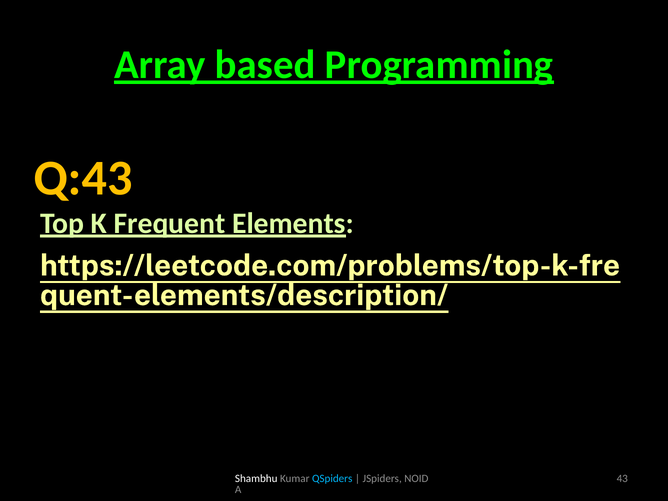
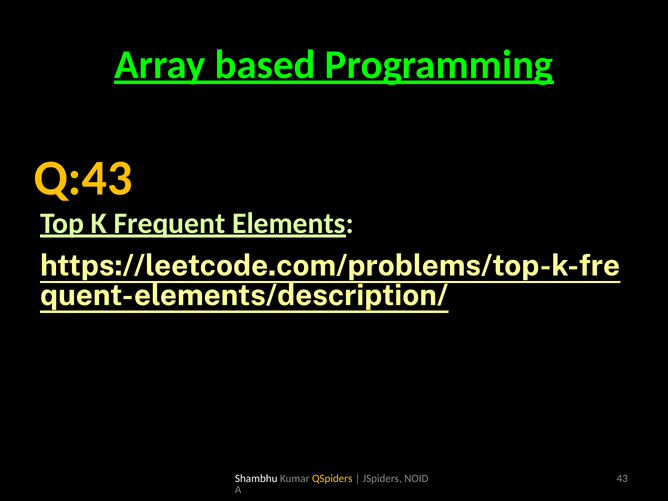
QSpiders colour: light blue -> yellow
